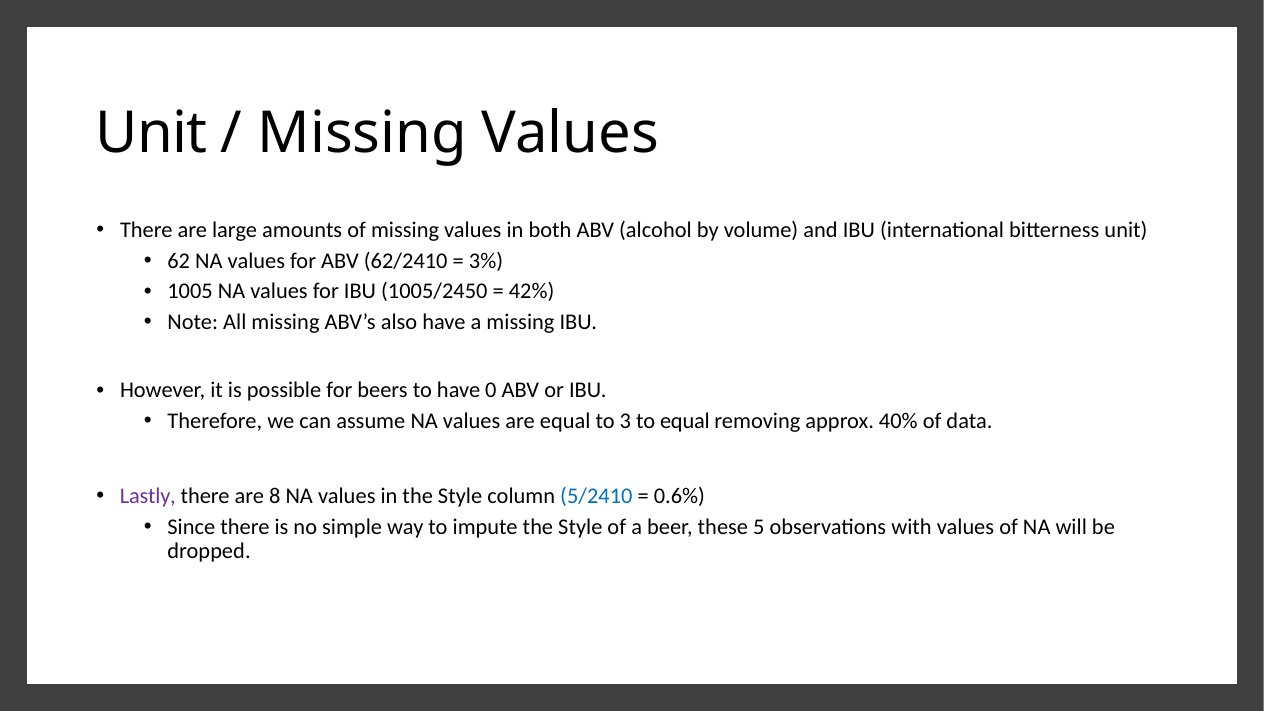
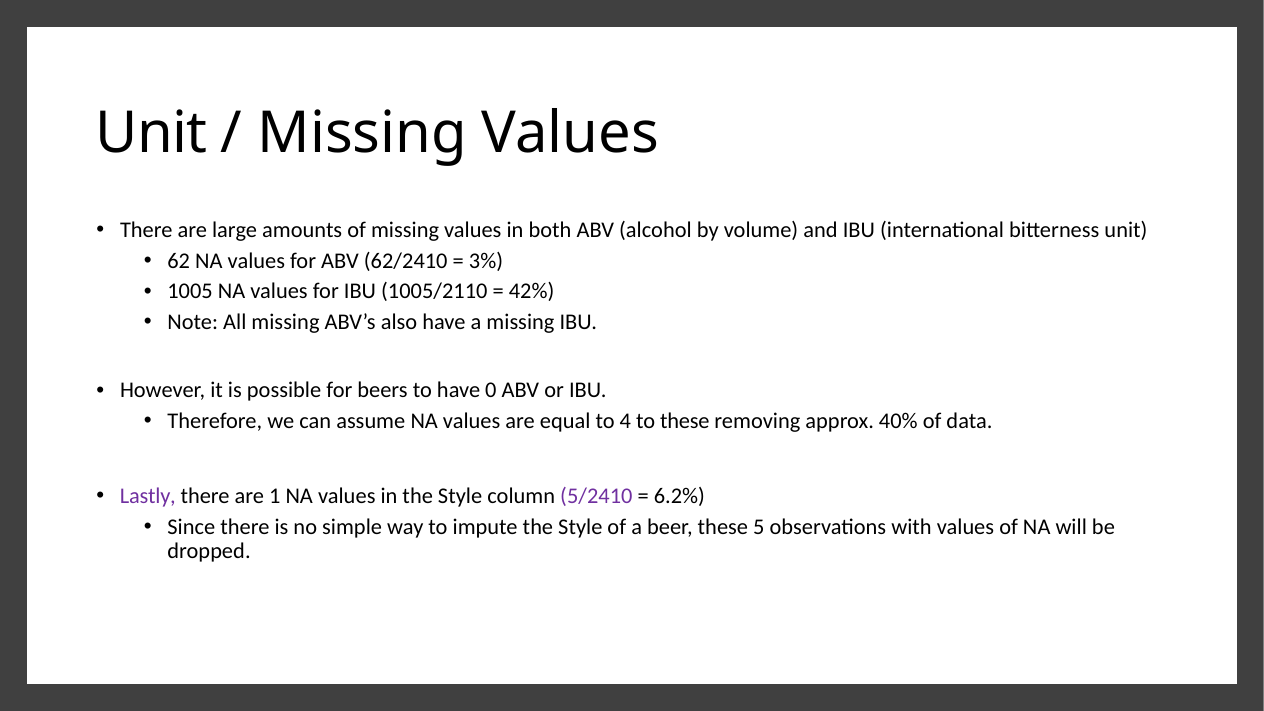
1005/2450: 1005/2450 -> 1005/2110
3: 3 -> 4
to equal: equal -> these
8: 8 -> 1
5/2410 colour: blue -> purple
0.6%: 0.6% -> 6.2%
